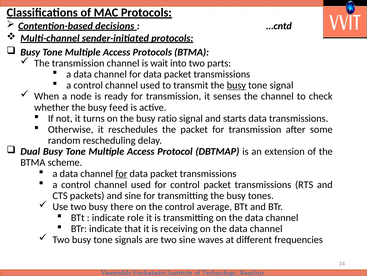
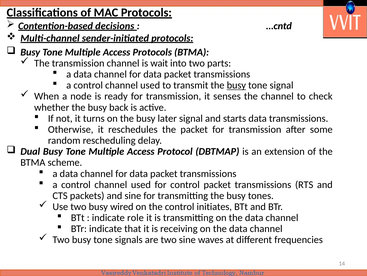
feed: feed -> back
ratio: ratio -> later
for at (121, 173) underline: present -> none
there: there -> wired
average: average -> initiates
